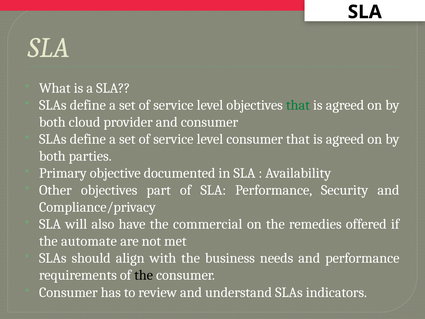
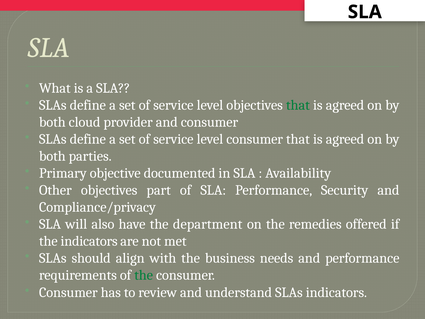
commercial: commercial -> department
the automate: automate -> indicators
the at (144, 275) colour: black -> green
